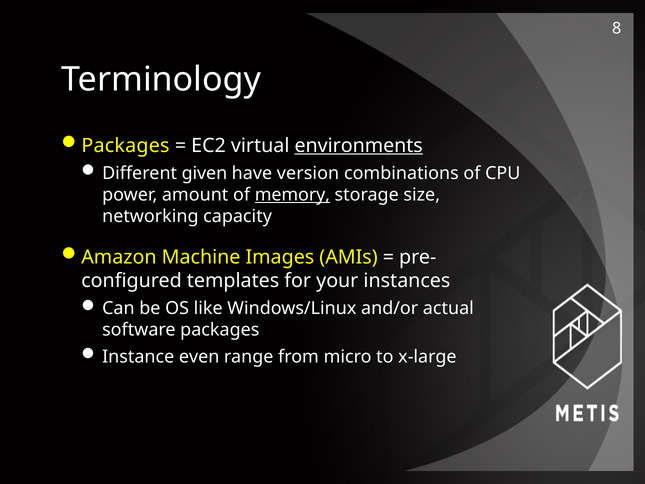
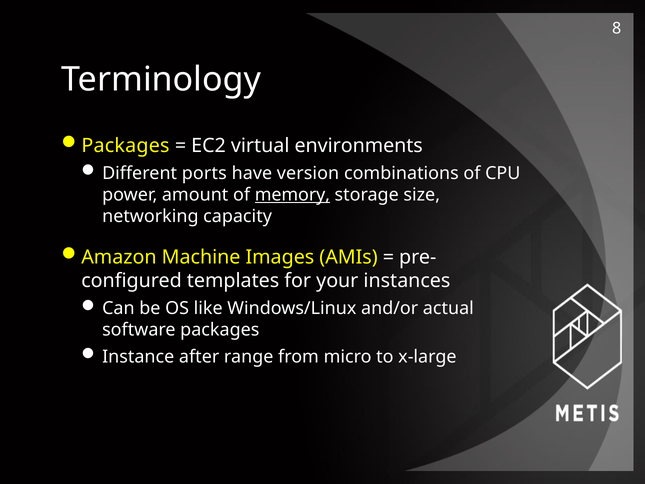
environments underline: present -> none
given: given -> ports
even: even -> after
